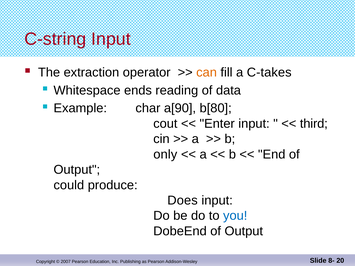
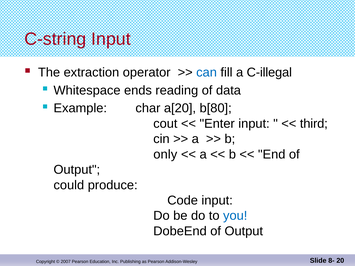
can colour: orange -> blue
C-takes: C-takes -> C-illegal
a[90: a[90 -> a[20
Does: Does -> Code
